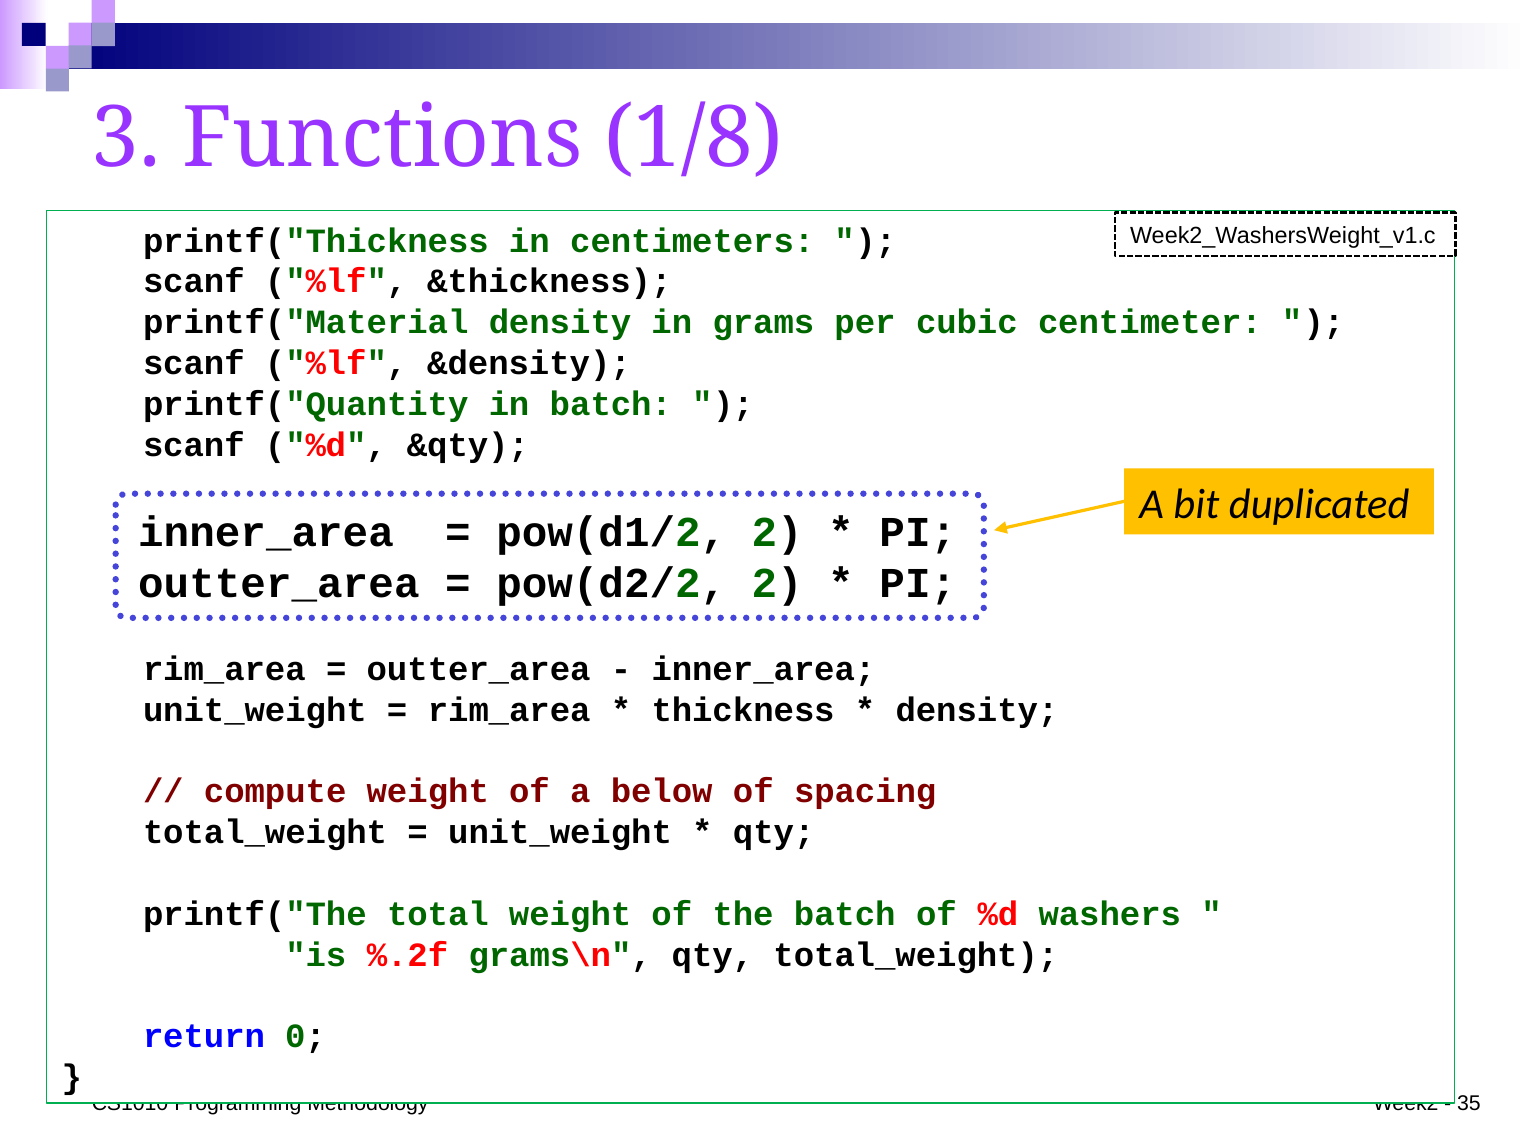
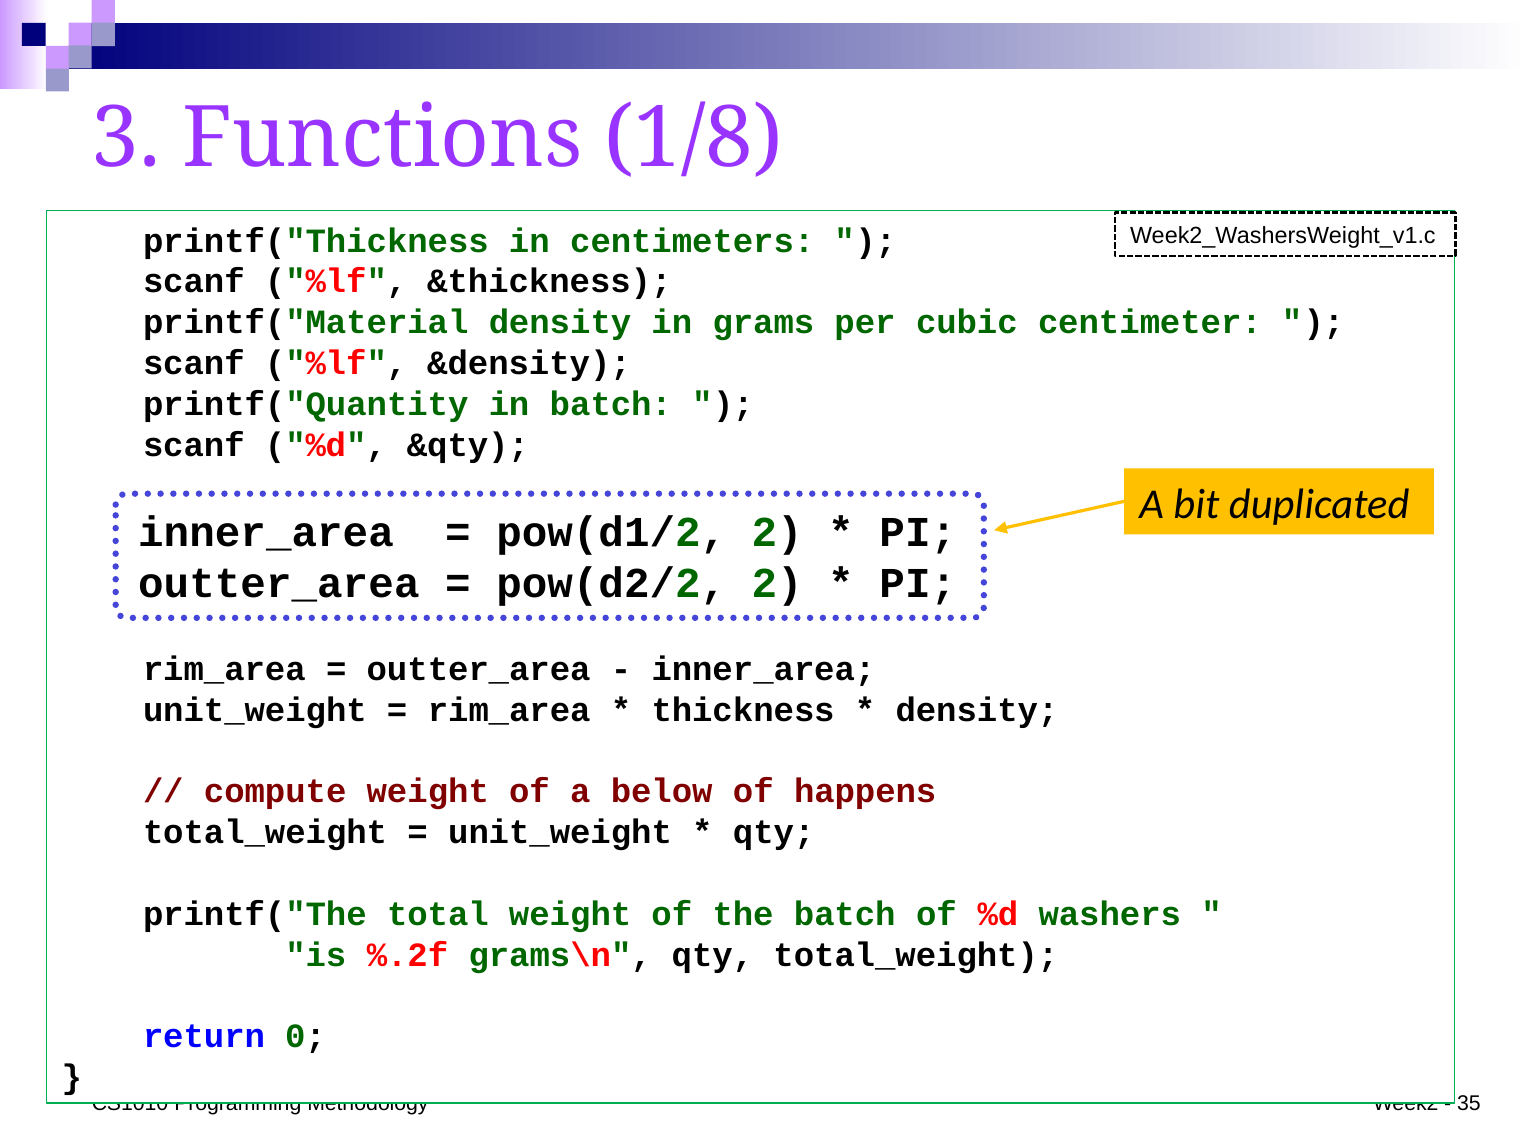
spacing: spacing -> happens
